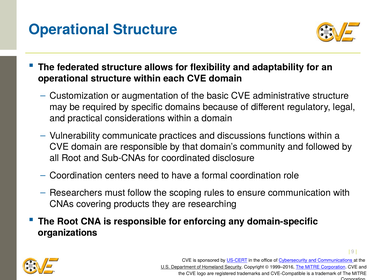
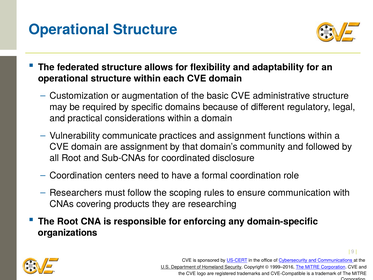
and discussions: discussions -> assignment
are responsible: responsible -> assignment
